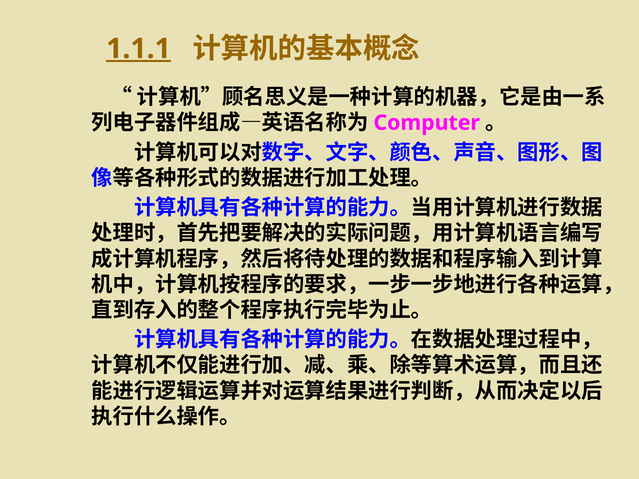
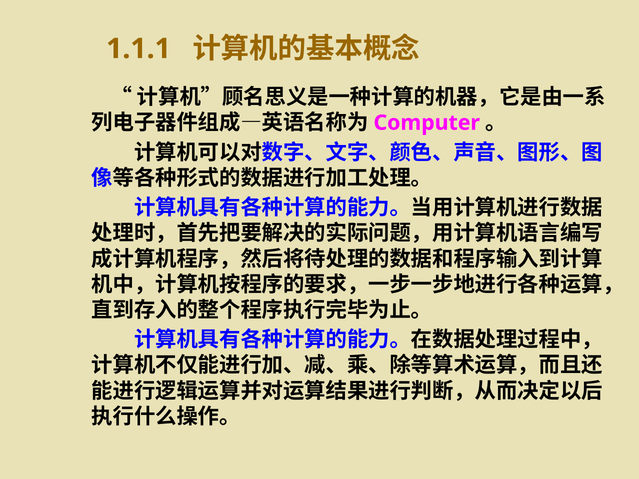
1.1.1 underline: present -> none
